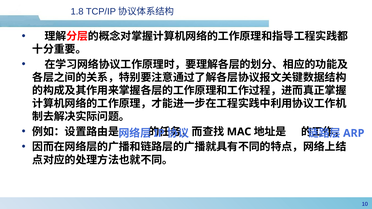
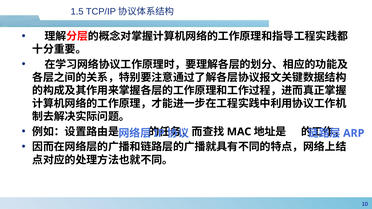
1.8: 1.8 -> 1.5
